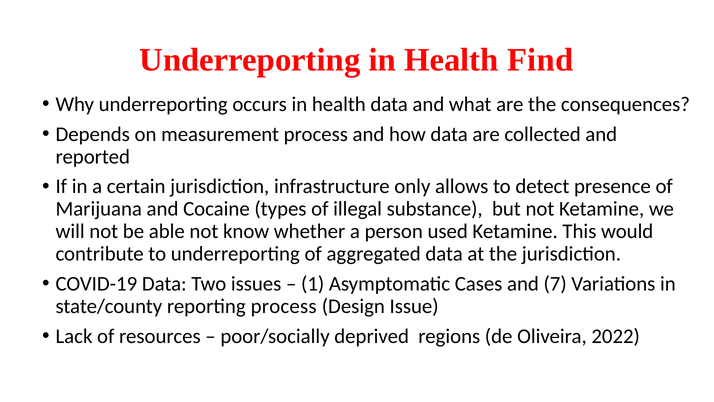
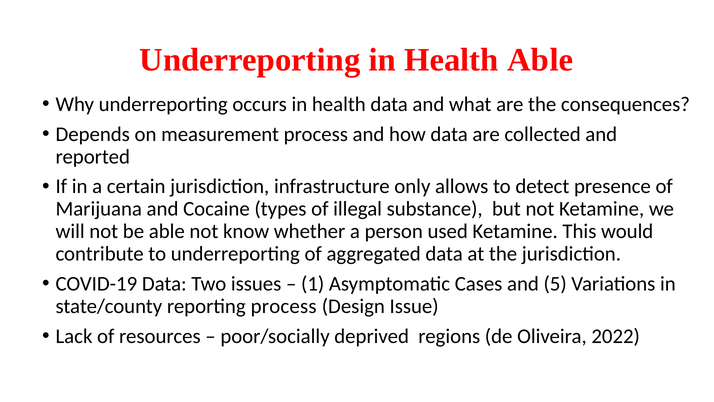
Health Find: Find -> Able
7: 7 -> 5
